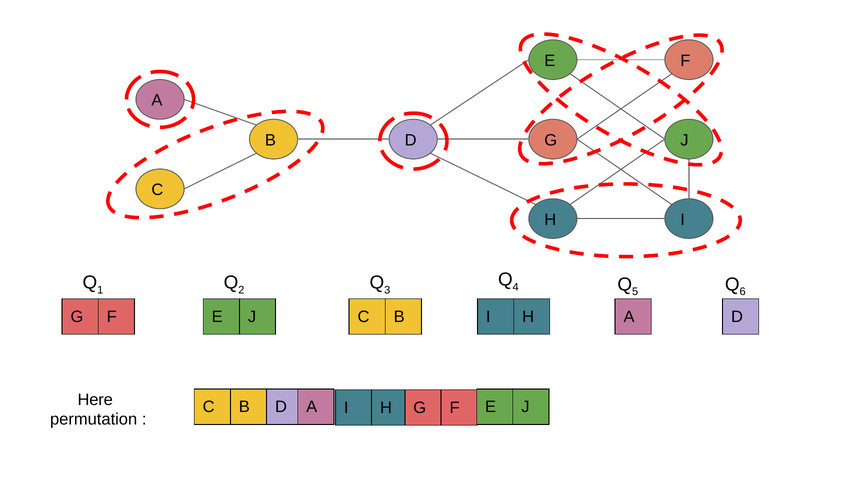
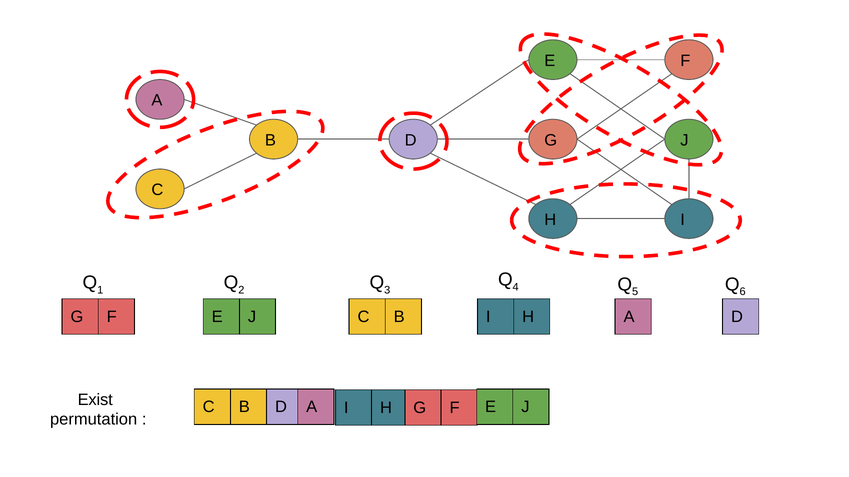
Here: Here -> Exist
